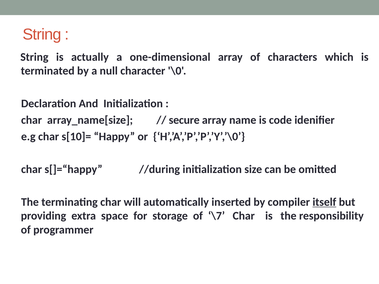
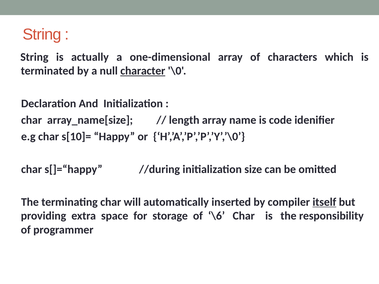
character underline: none -> present
secure: secure -> length
\7: \7 -> \6
